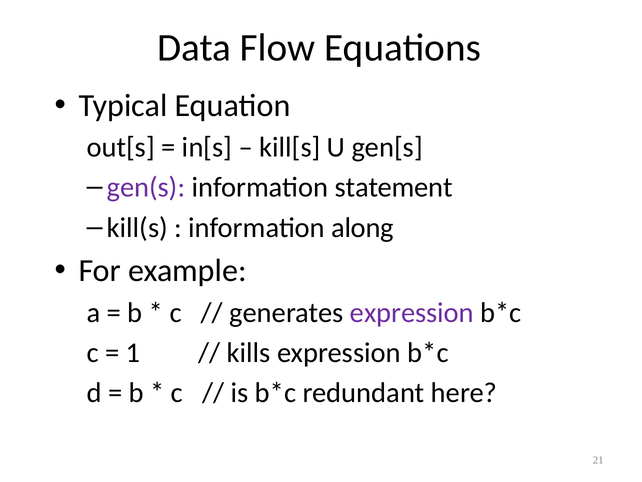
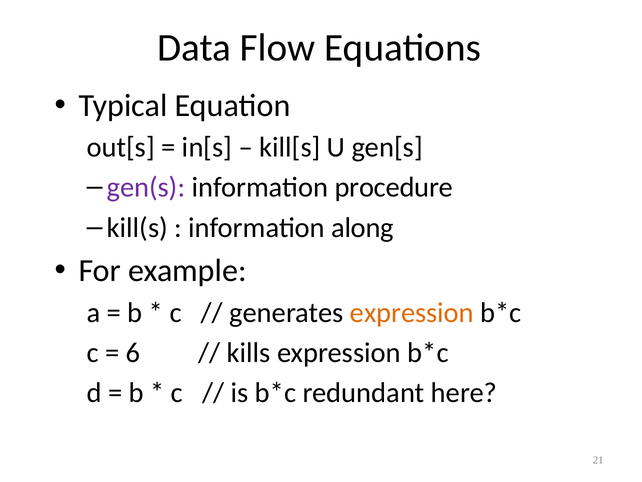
statement: statement -> procedure
expression at (412, 312) colour: purple -> orange
1: 1 -> 6
